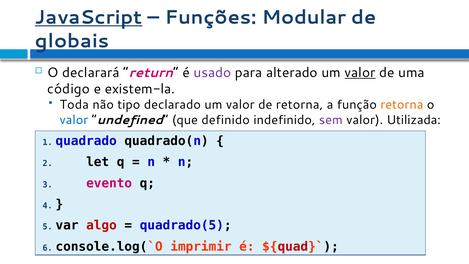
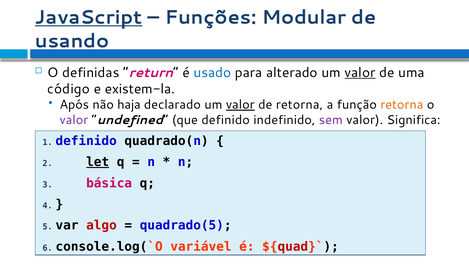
globais: globais -> usando
declarará: declarará -> definidas
usado colour: purple -> blue
Toda: Toda -> Após
tipo: tipo -> haja
valor at (240, 105) underline: none -> present
valor at (74, 120) colour: blue -> purple
Utilizada: Utilizada -> Significa
quadrado at (86, 141): quadrado -> definido
let underline: none -> present
evento: evento -> básica
imprimir: imprimir -> variável
